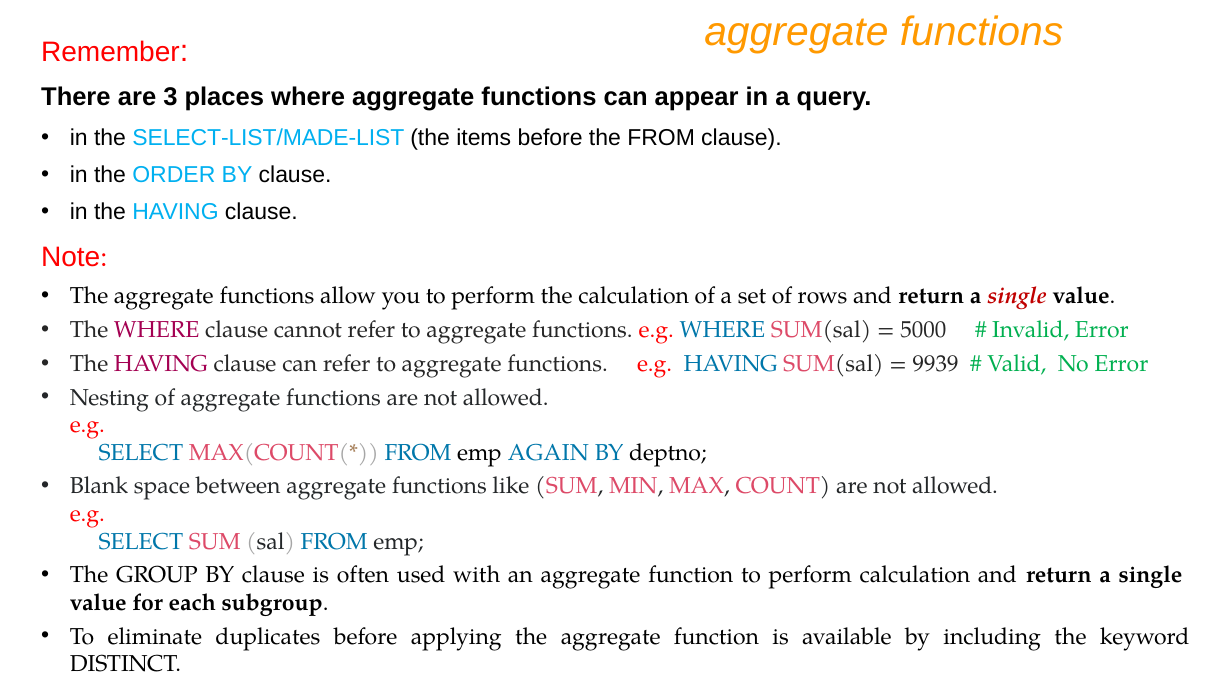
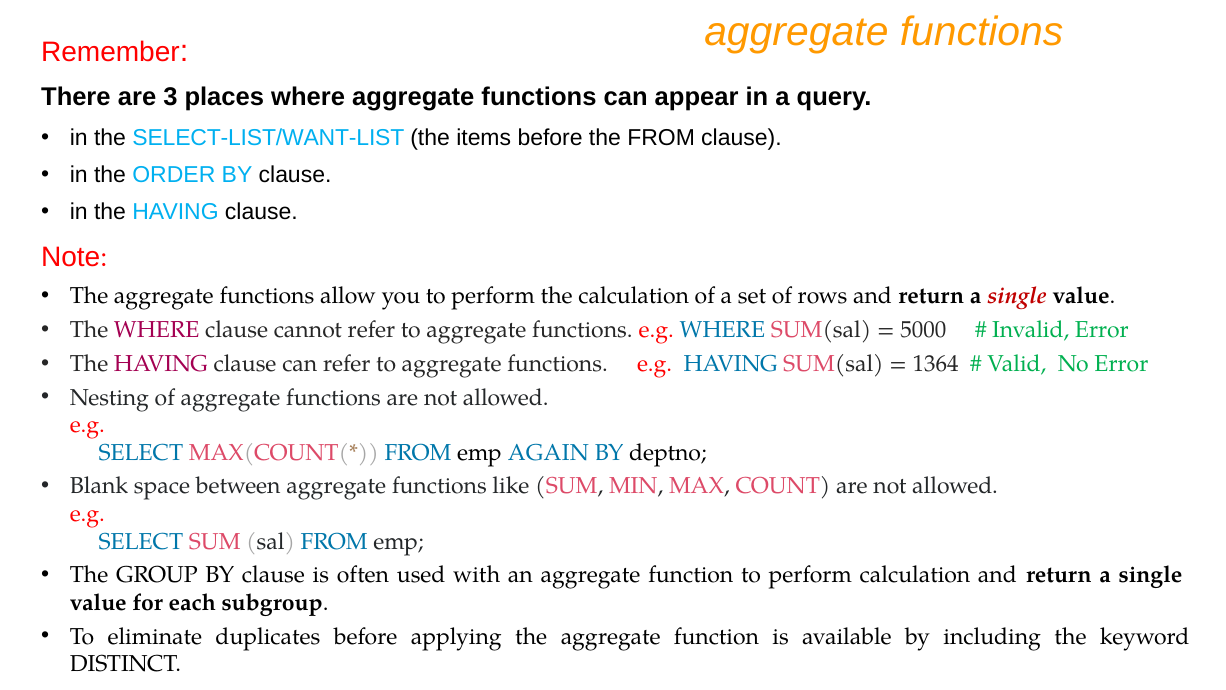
SELECT-LIST/MADE-LIST: SELECT-LIST/MADE-LIST -> SELECT-LIST/WANT-LIST
9939: 9939 -> 1364
